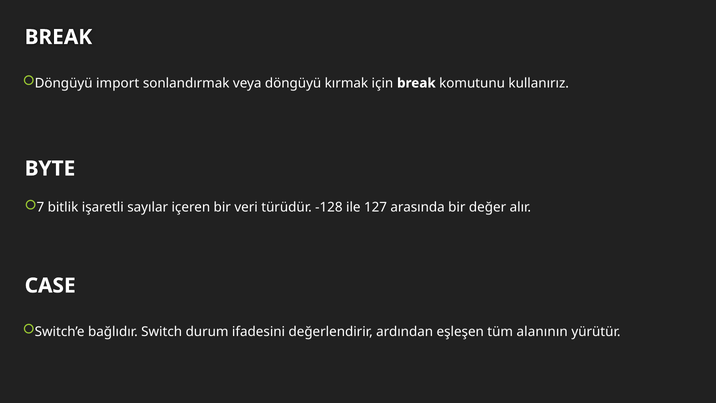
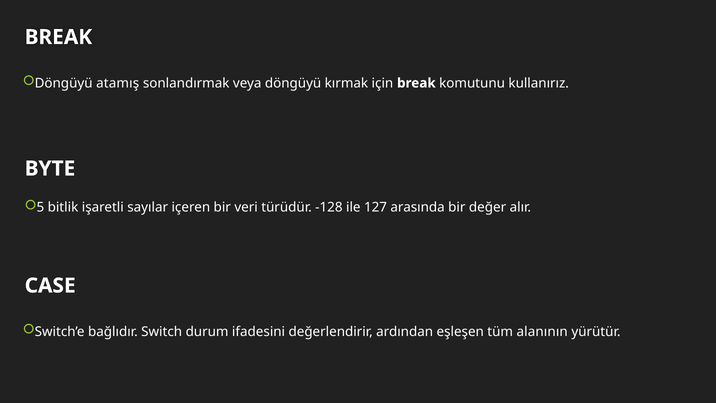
import: import -> atamış
7: 7 -> 5
